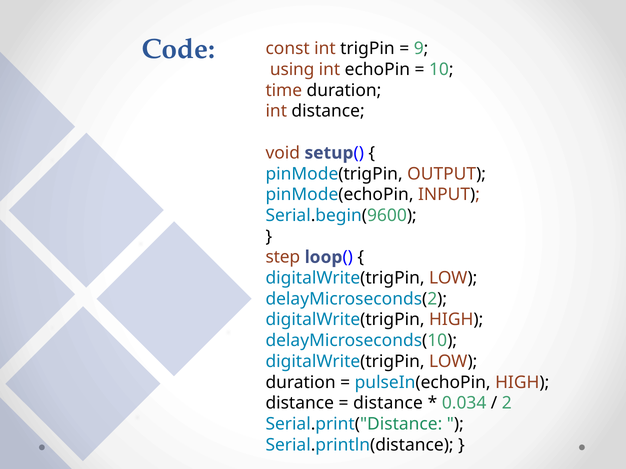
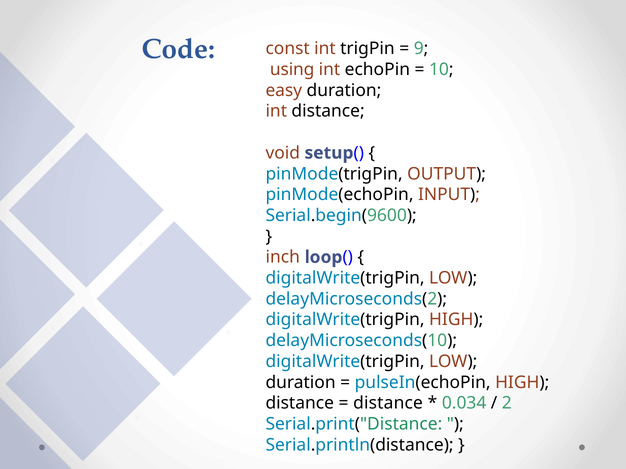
time: time -> easy
step: step -> inch
